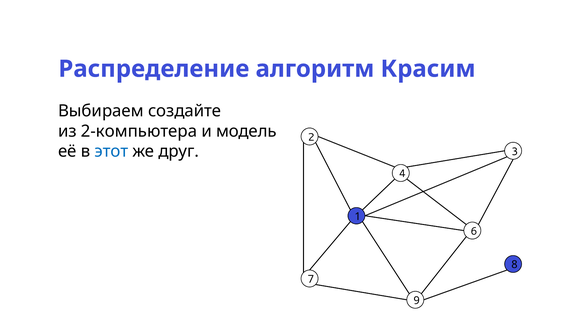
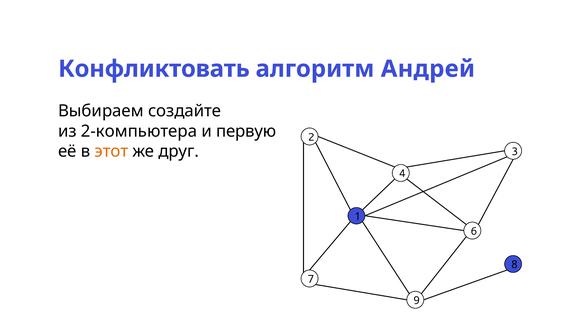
Распределение: Распределение -> Конфликтовать
Красим: Красим -> Андрей
модель: модель -> первую
этот colour: blue -> orange
